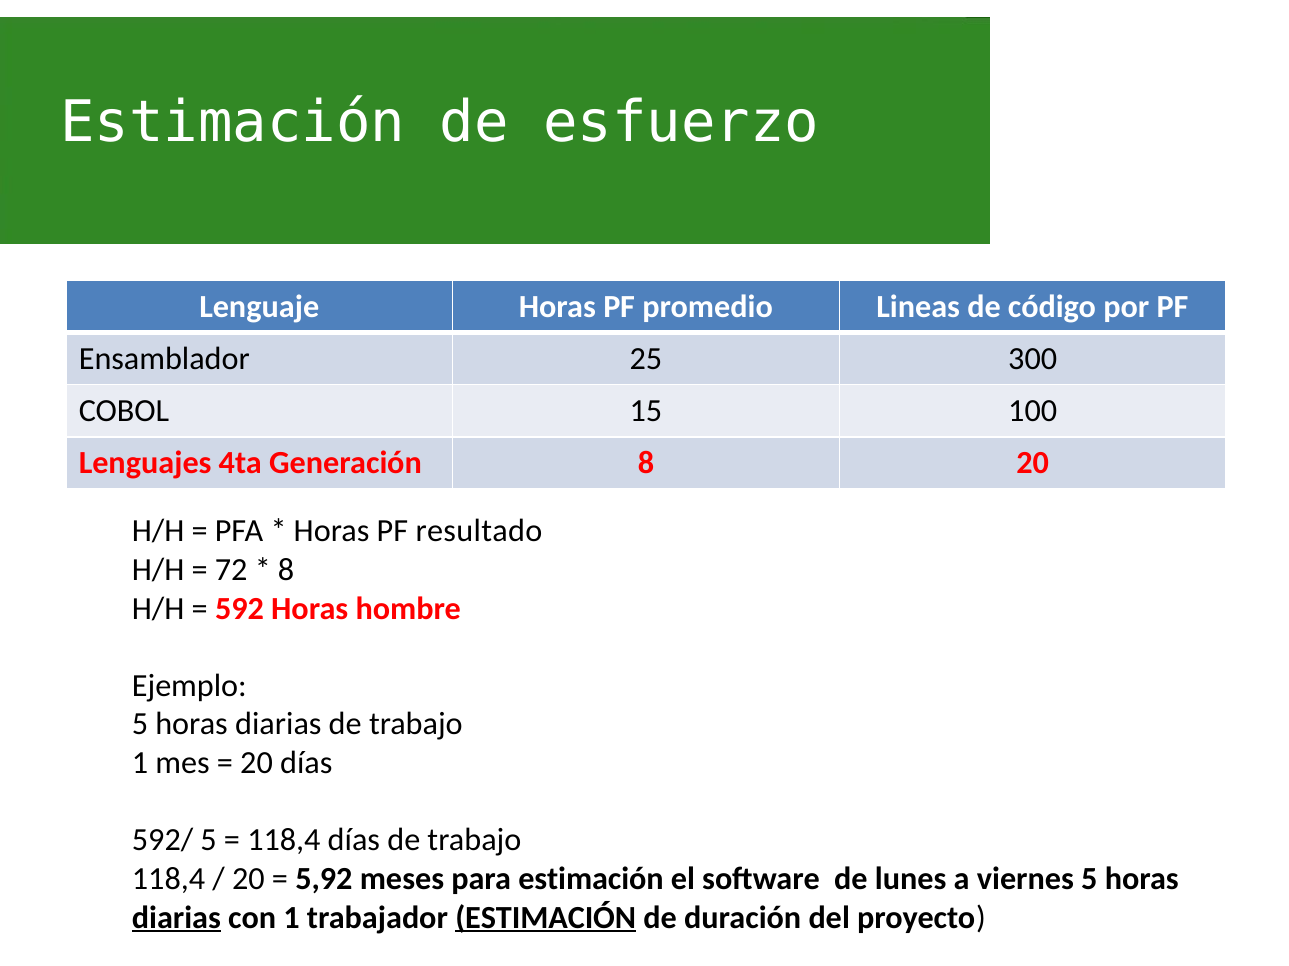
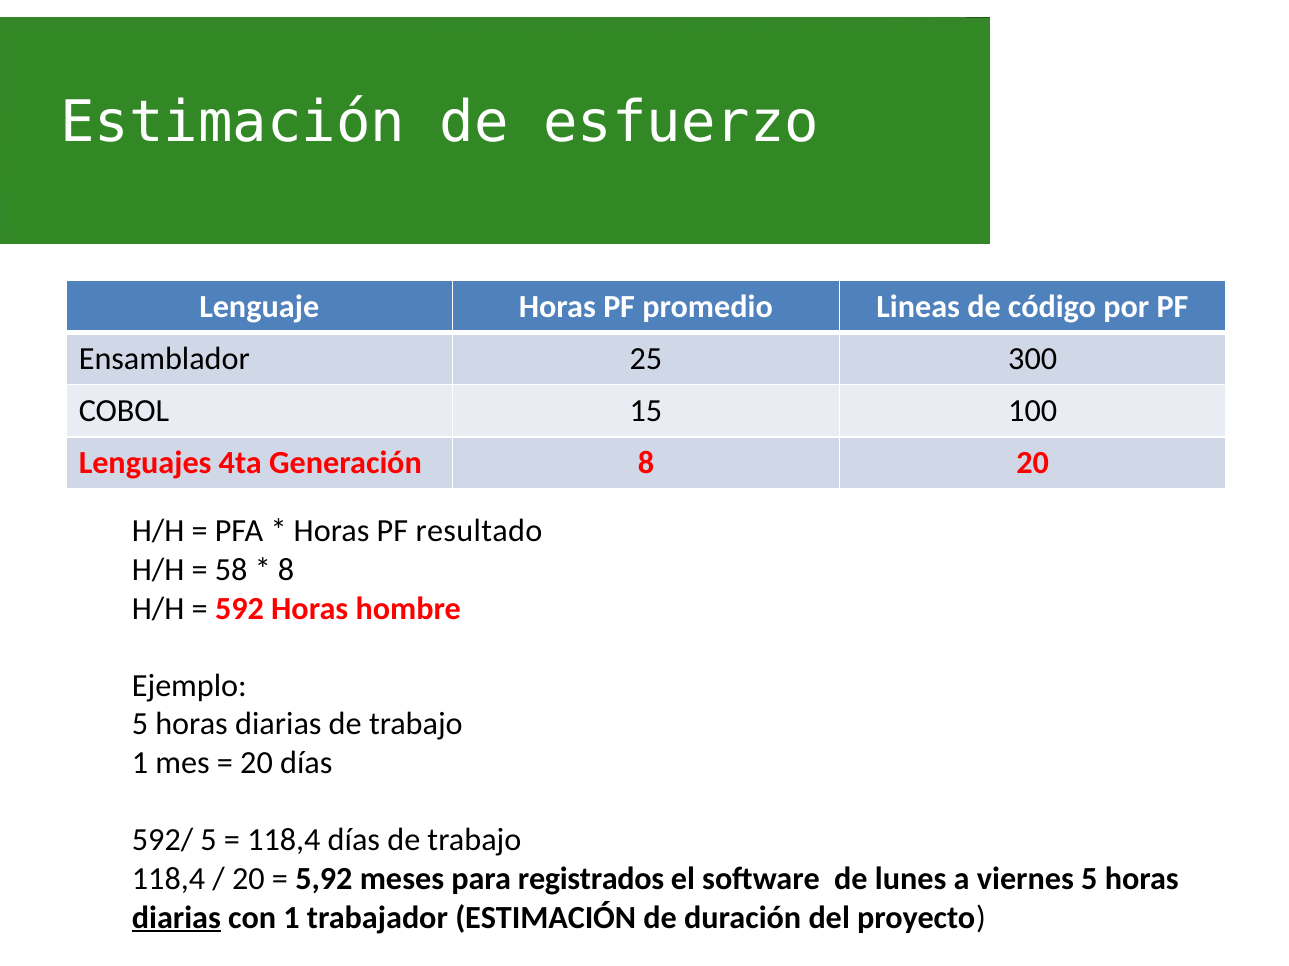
72: 72 -> 58
para estimación: estimación -> registrados
ESTIMACIÓN at (546, 918) underline: present -> none
